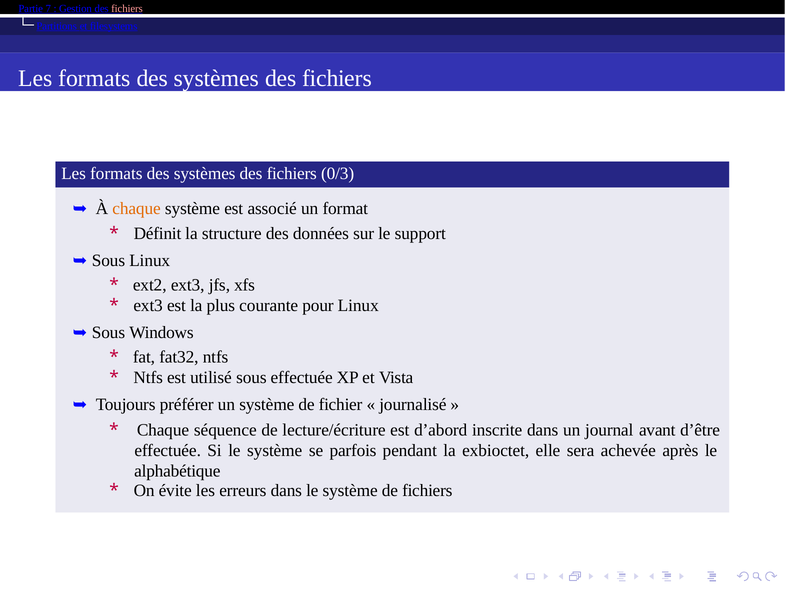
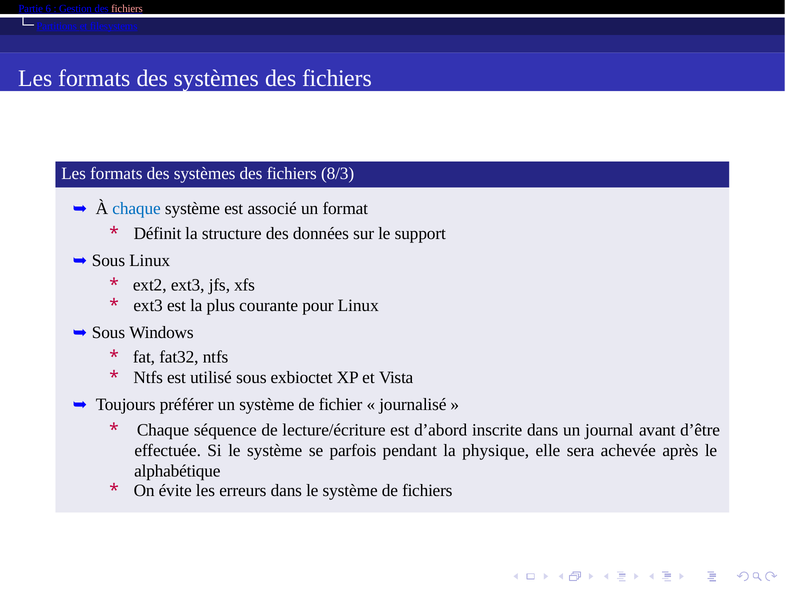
7: 7 -> 6
0/3: 0/3 -> 8/3
chaque at (137, 209) colour: orange -> blue
sous effectuée: effectuée -> exbioctet
exbioctet: exbioctet -> physique
